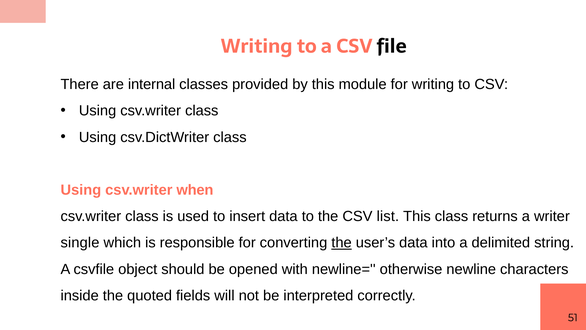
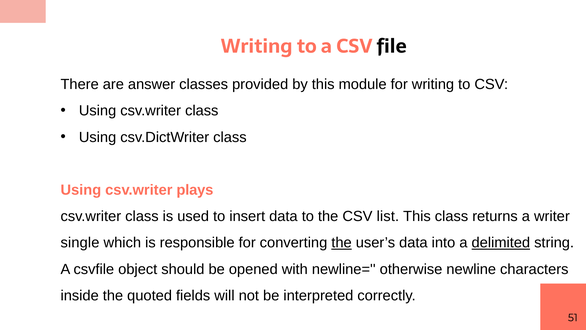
internal: internal -> answer
when: when -> plays
delimited underline: none -> present
